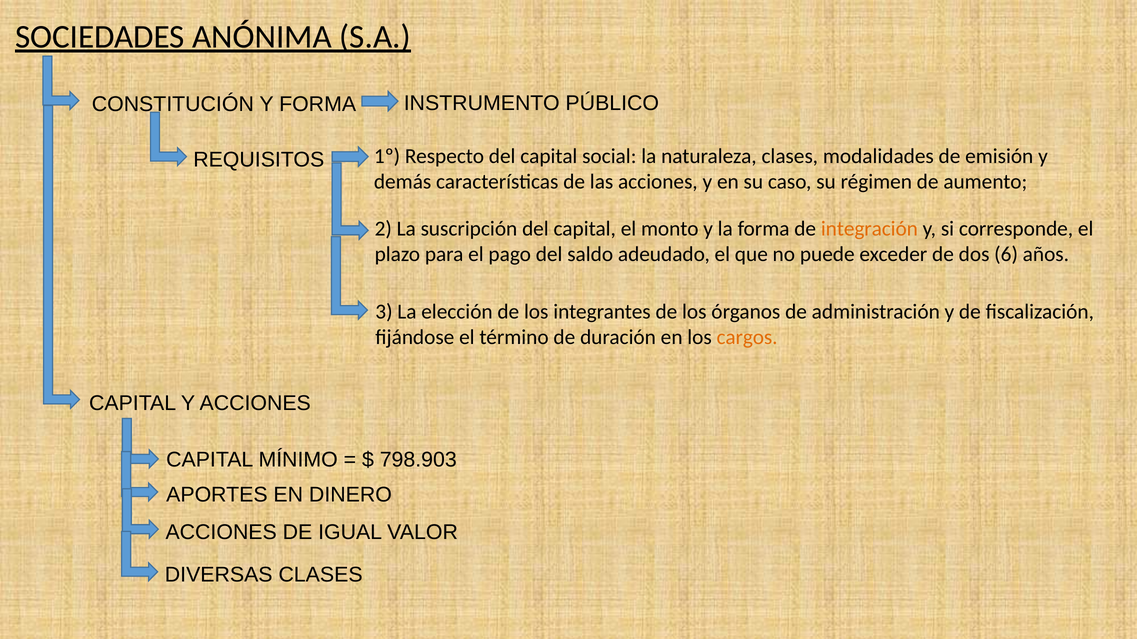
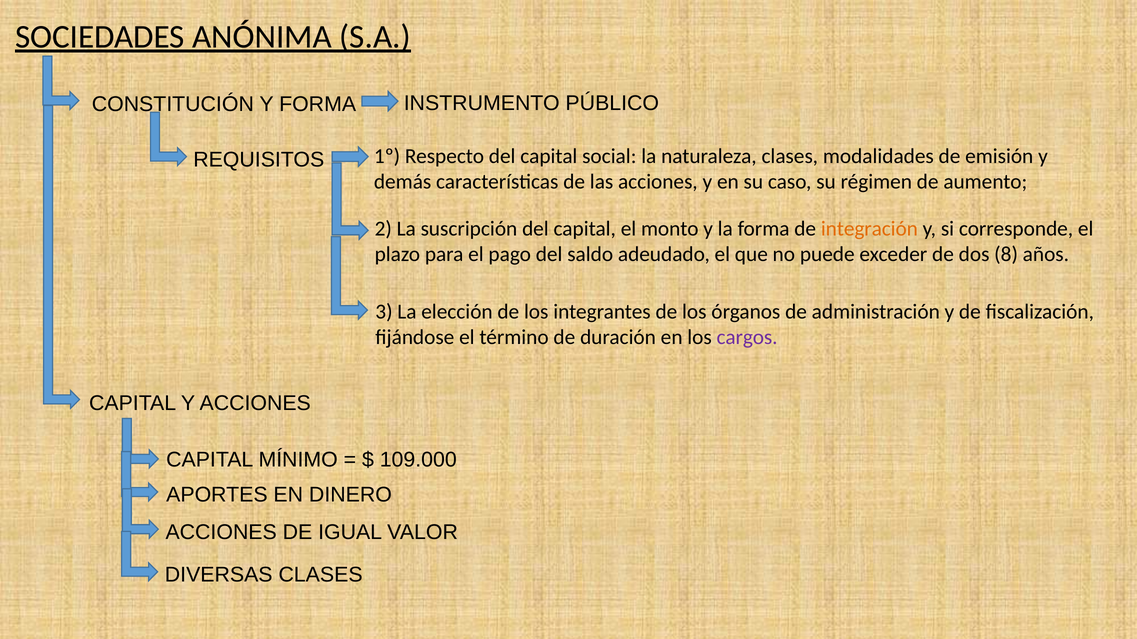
6: 6 -> 8
cargos colour: orange -> purple
798.903: 798.903 -> 109.000
